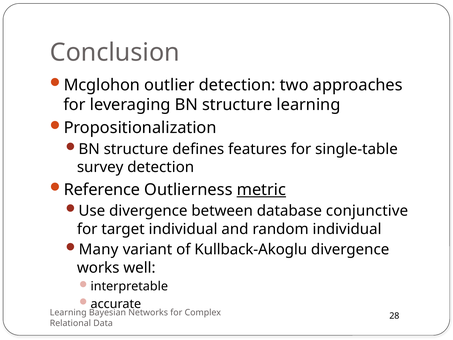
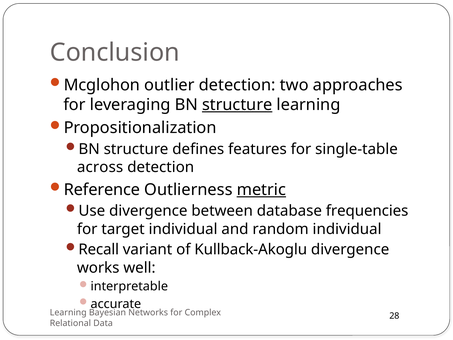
structure at (237, 105) underline: none -> present
survey: survey -> across
conjunctive: conjunctive -> frequencies
Many: Many -> Recall
